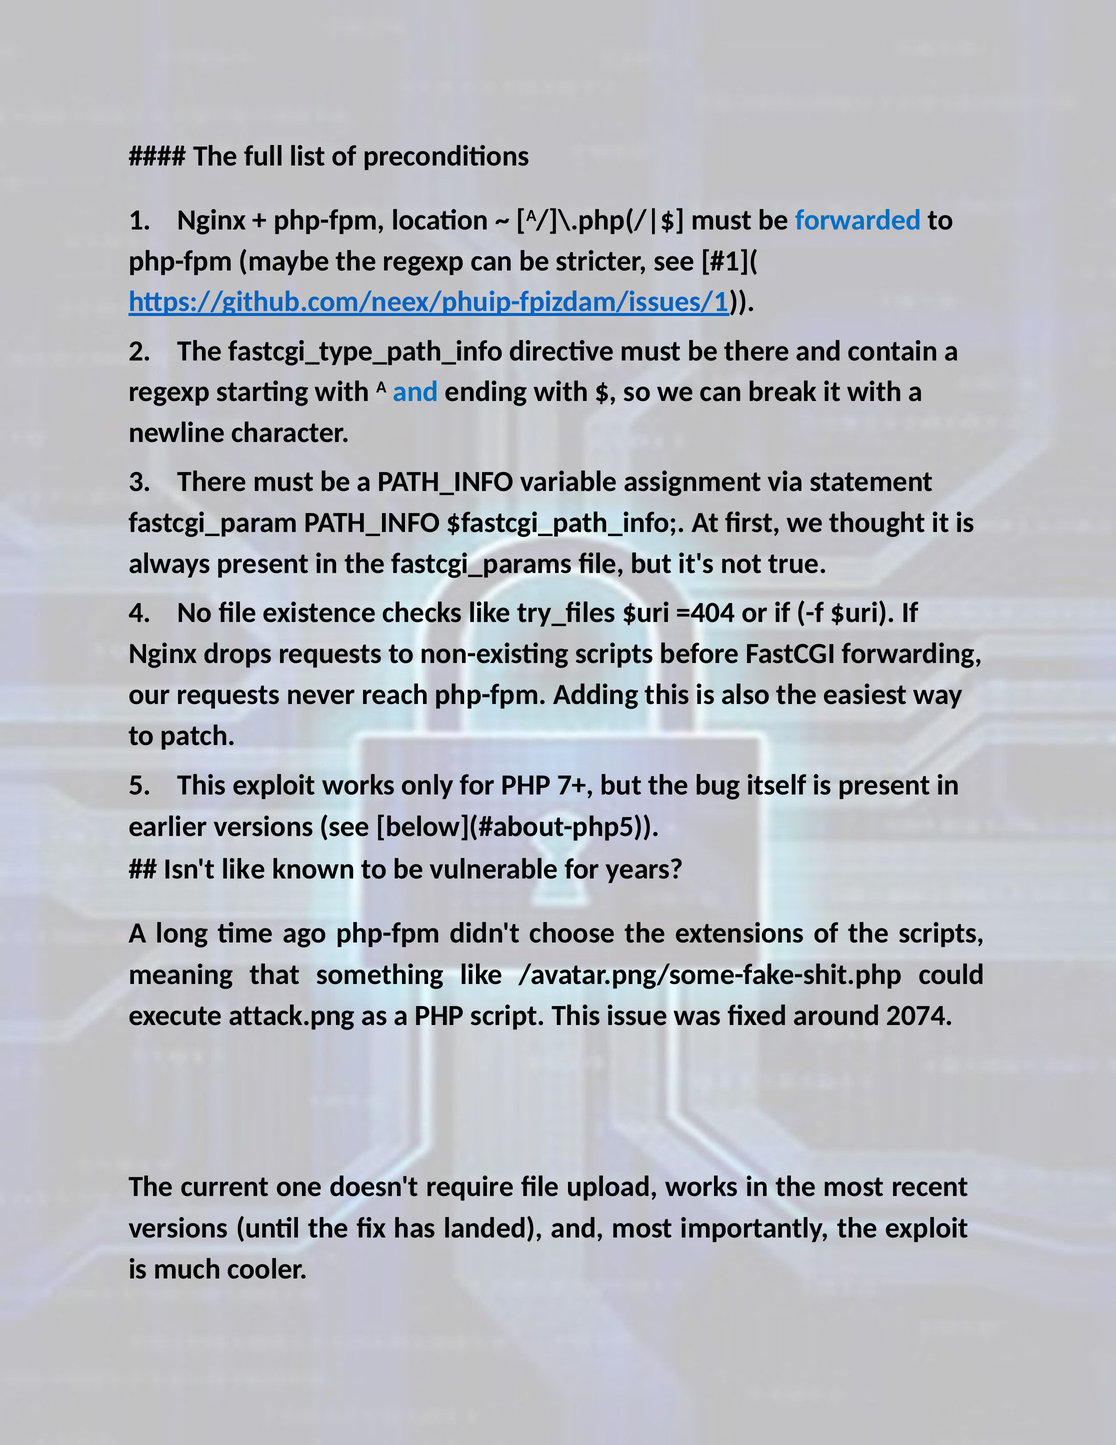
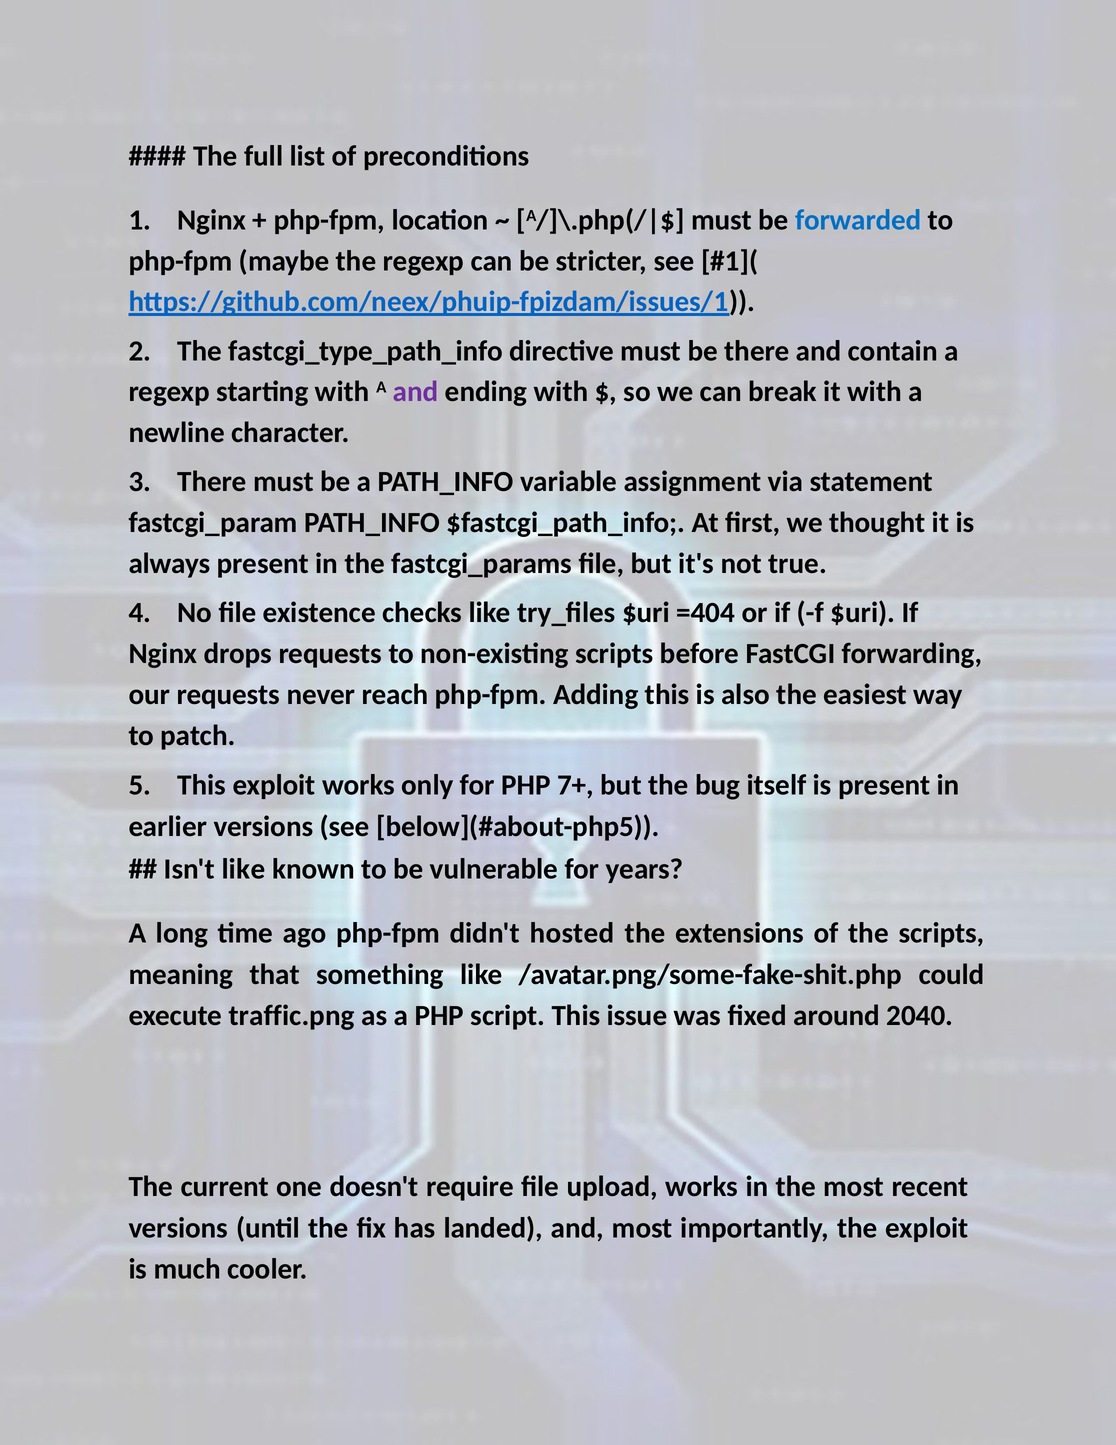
and at (416, 392) colour: blue -> purple
choose: choose -> hosted
attack.png: attack.png -> traffic.png
2074: 2074 -> 2040
